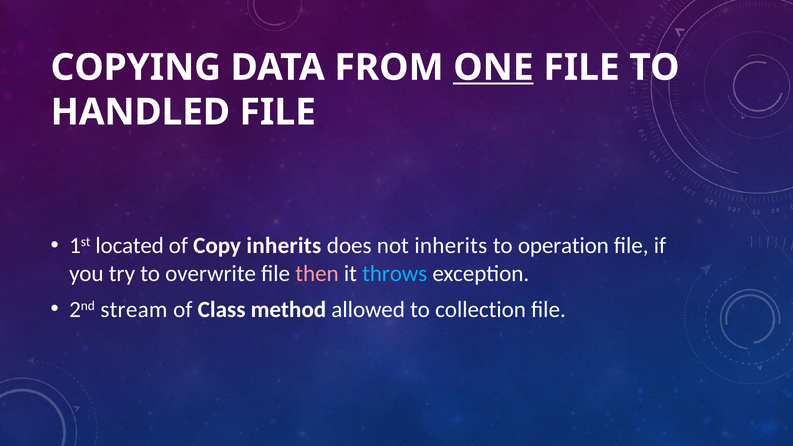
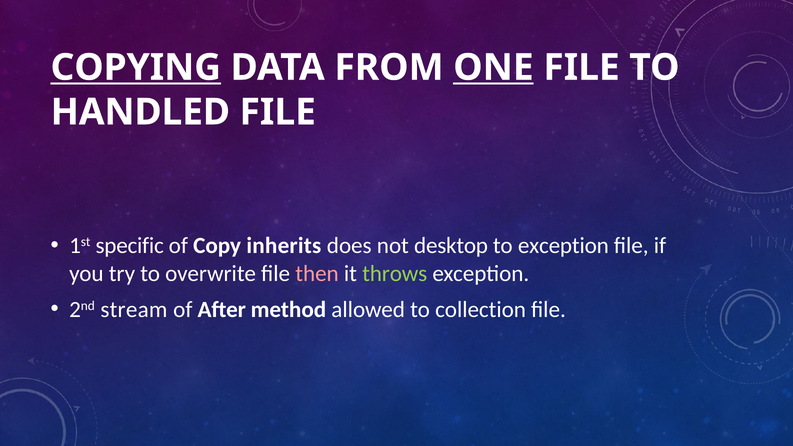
COPYING underline: none -> present
located: located -> specific
not inherits: inherits -> desktop
to operation: operation -> exception
throws colour: light blue -> light green
Class: Class -> After
